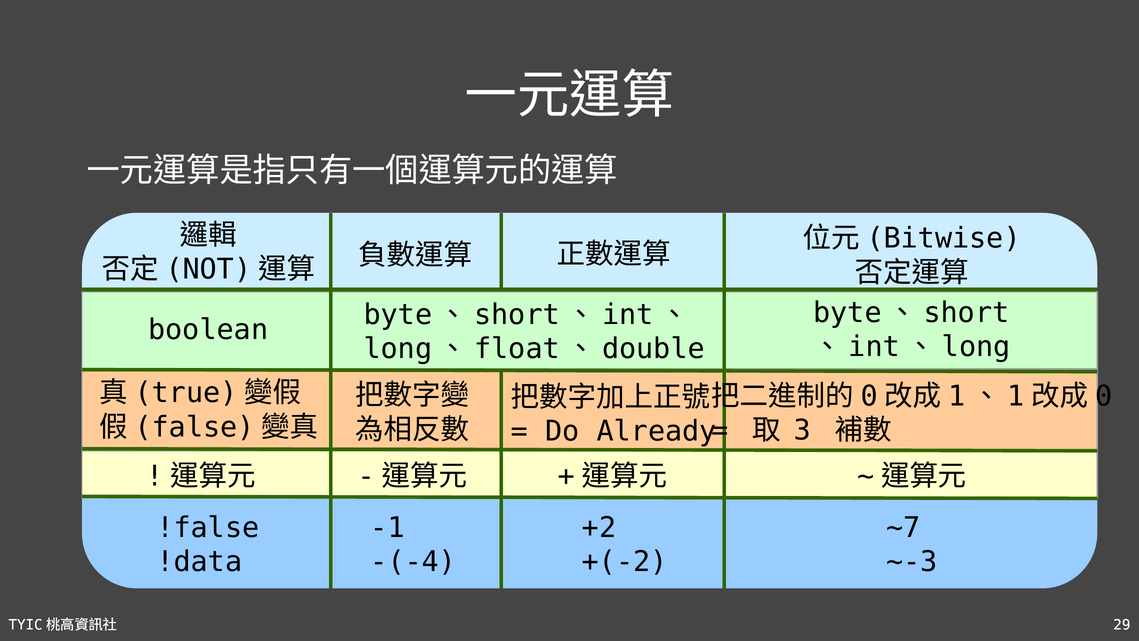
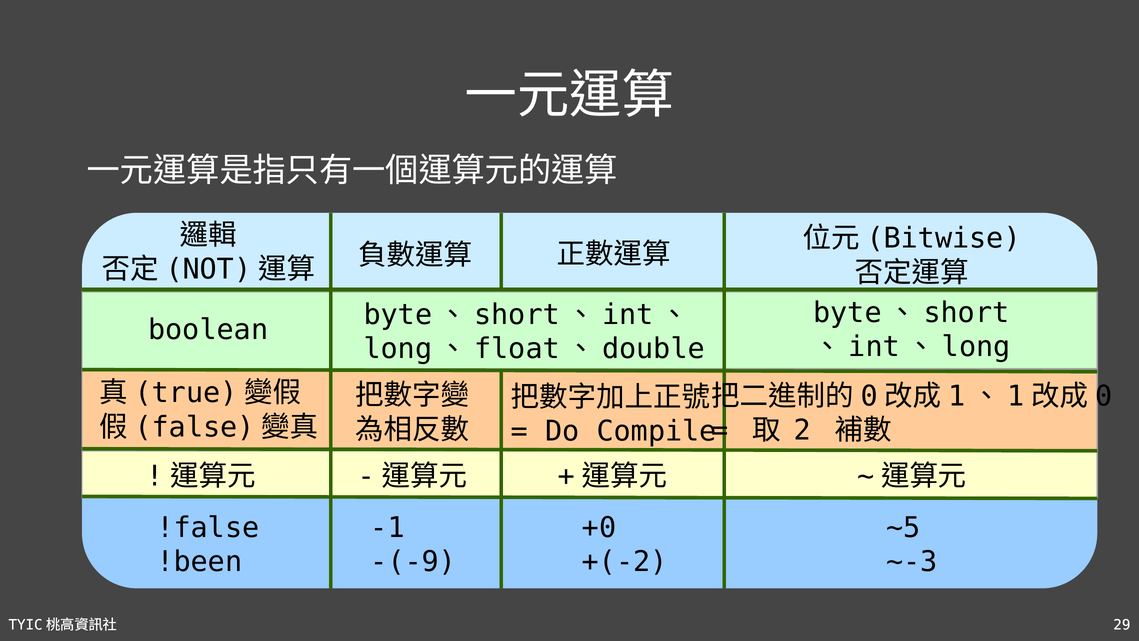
3: 3 -> 2
Already: Already -> Compile
+2: +2 -> +0
~7: ~7 -> ~5
!data: !data -> !been
-(-4: -(-4 -> -(-9
